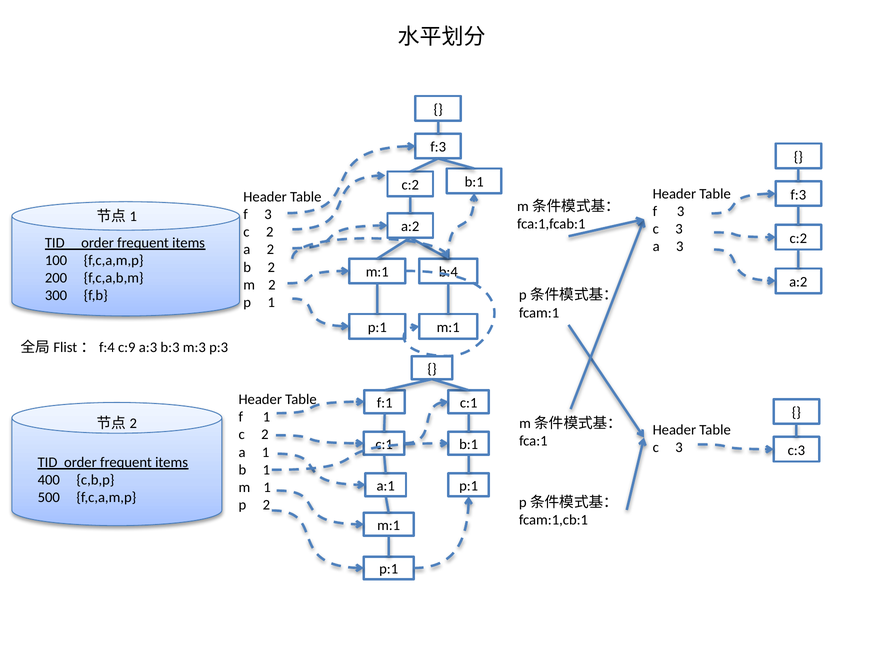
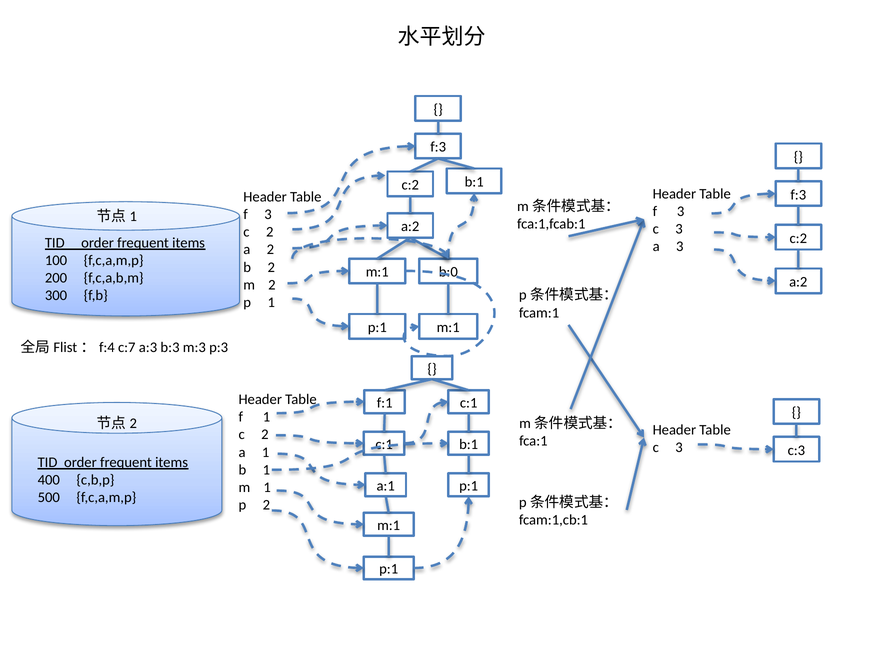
b:4: b:4 -> b:0
c:9: c:9 -> c:7
